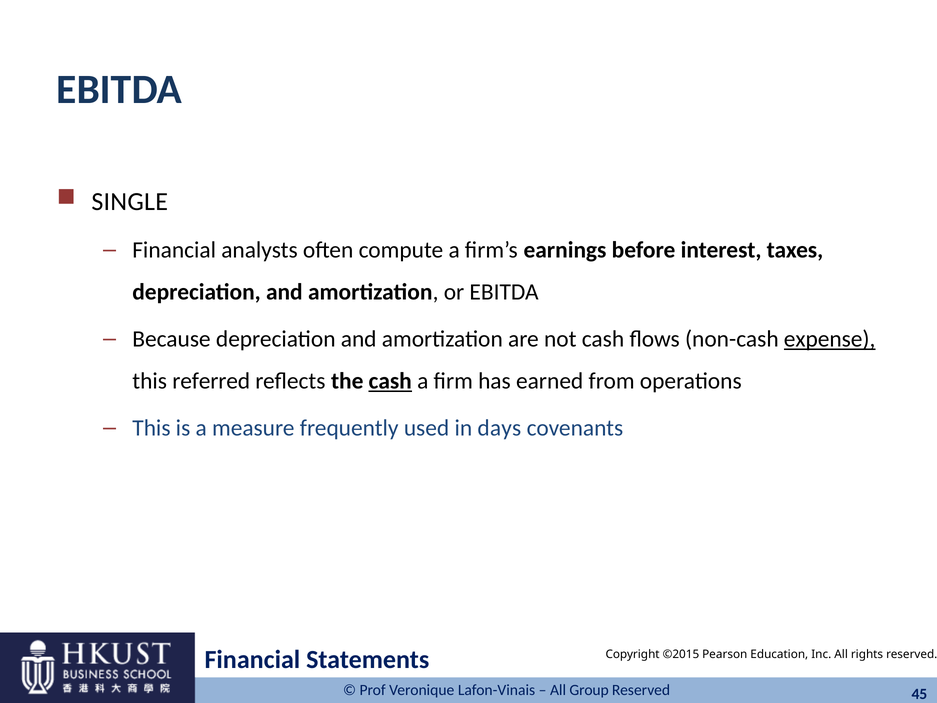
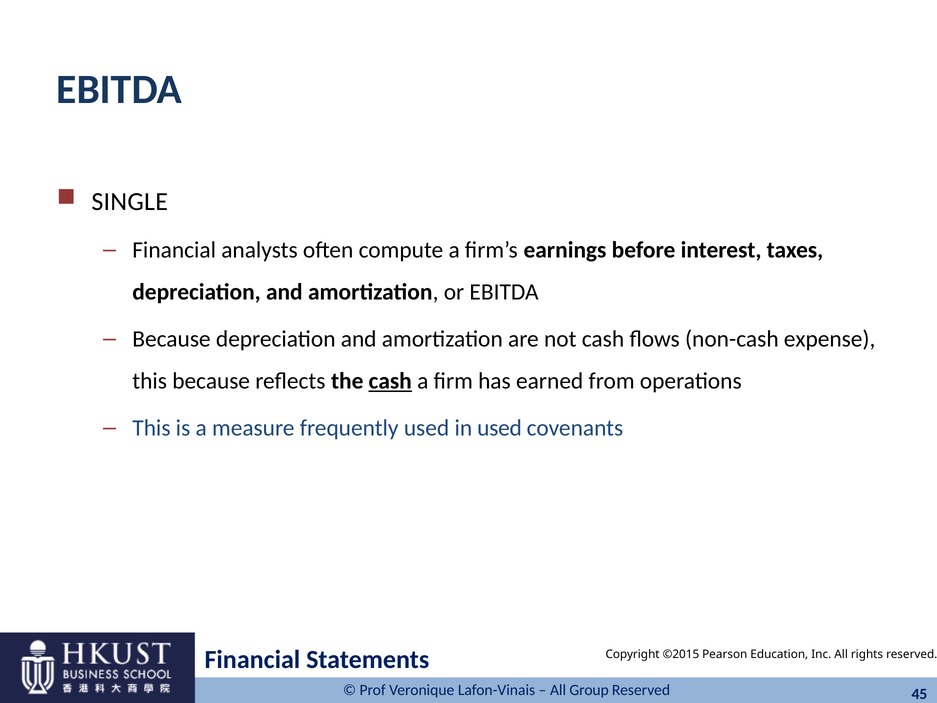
expense underline: present -> none
this referred: referred -> because
in days: days -> used
